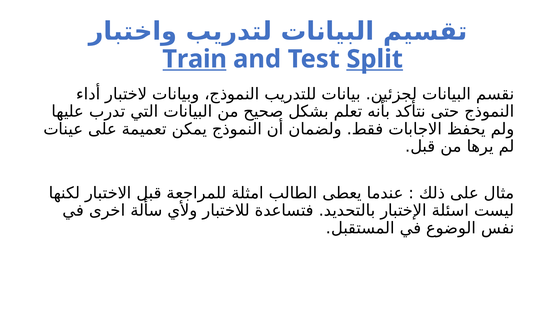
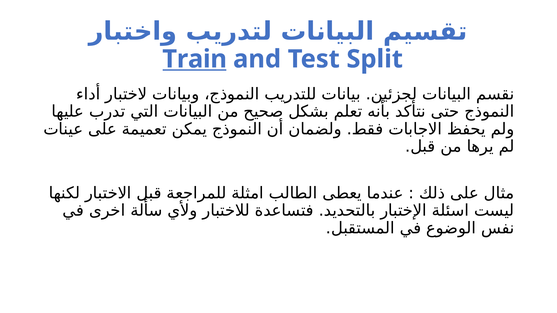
Split underline: present -> none
